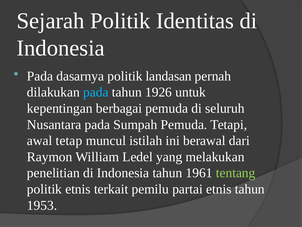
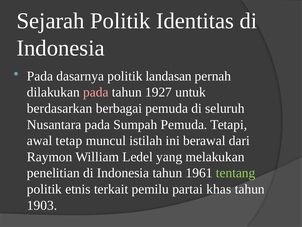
pada at (96, 92) colour: light blue -> pink
1926: 1926 -> 1927
kepentingan: kepentingan -> berdasarkan
partai etnis: etnis -> khas
1953: 1953 -> 1903
